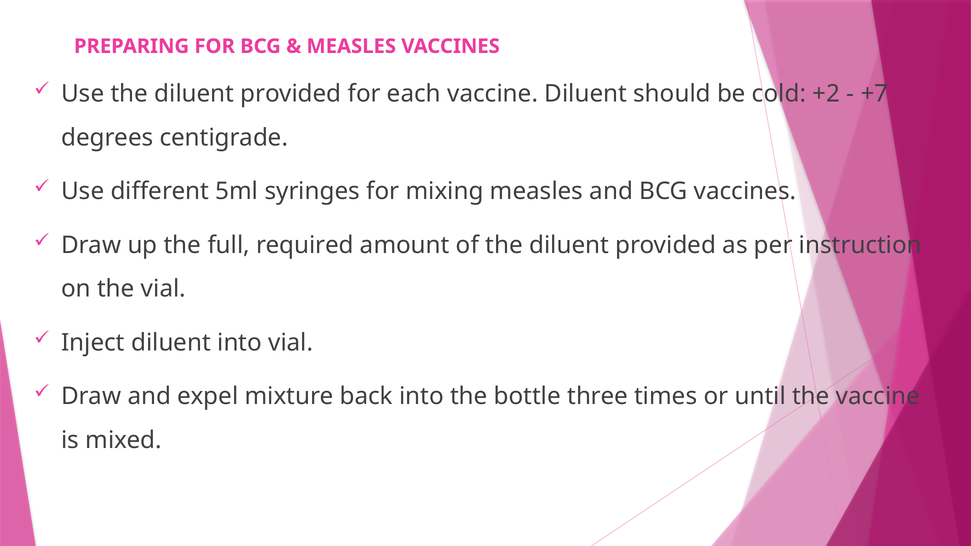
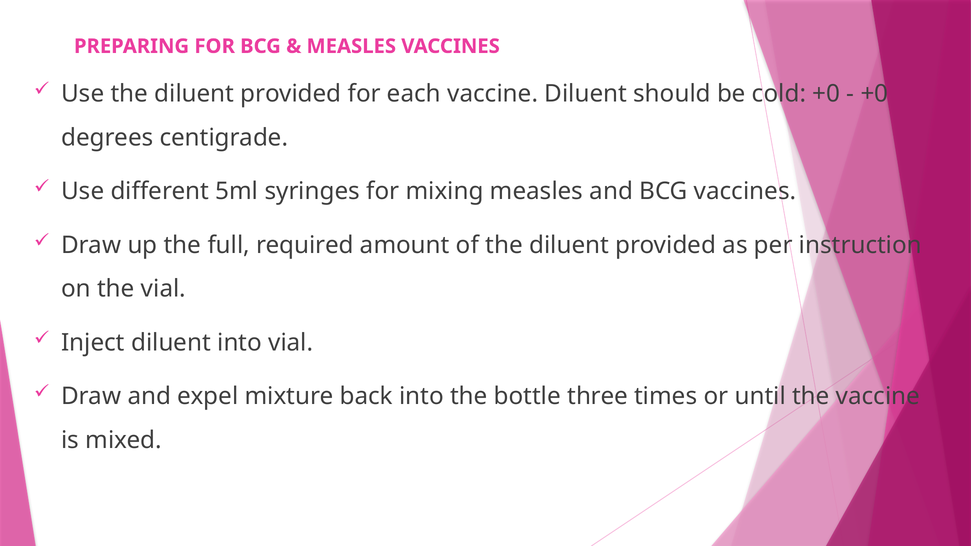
cold +2: +2 -> +0
+7 at (874, 94): +7 -> +0
